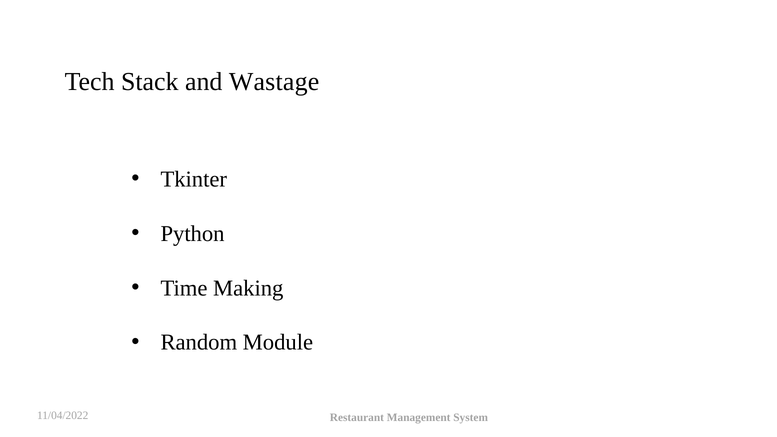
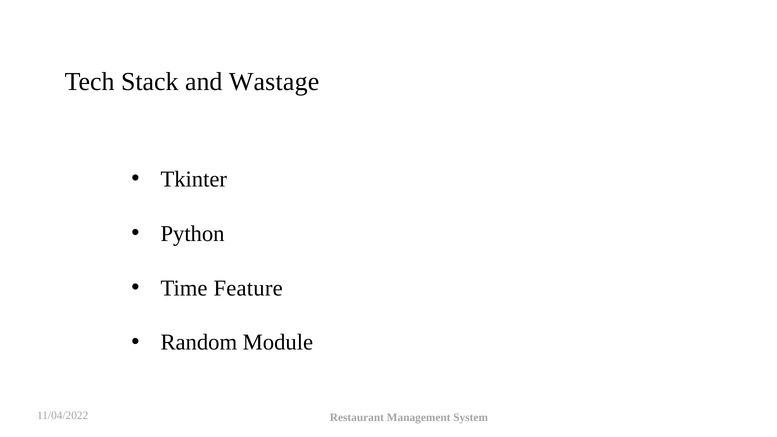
Making: Making -> Feature
